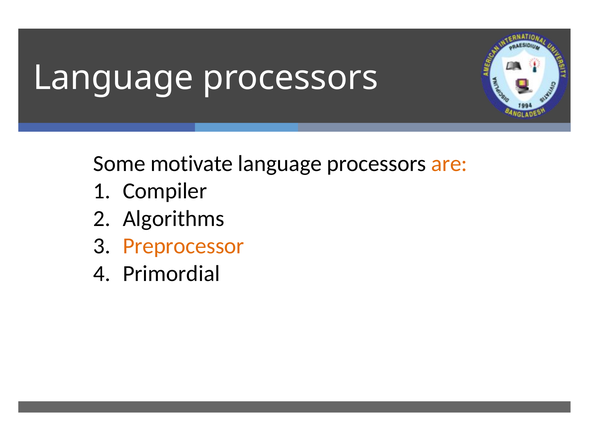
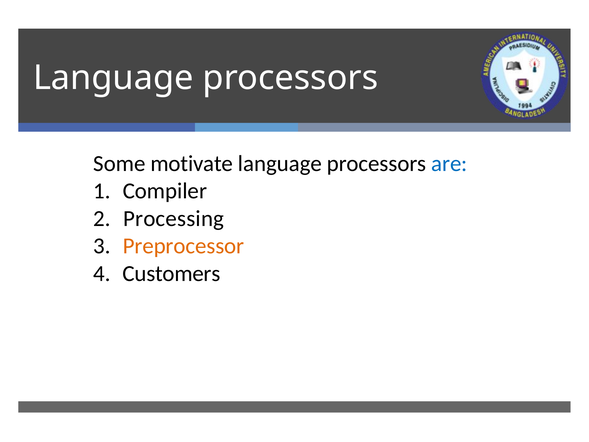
are colour: orange -> blue
Algorithms: Algorithms -> Processing
Primordial: Primordial -> Customers
